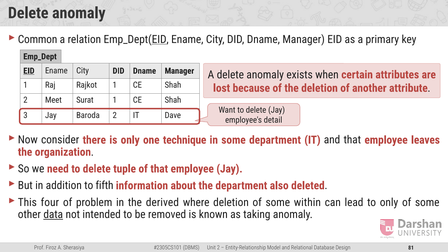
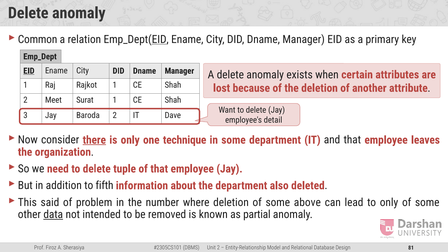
there underline: none -> present
four: four -> said
derived: derived -> number
within: within -> above
taking: taking -> partial
